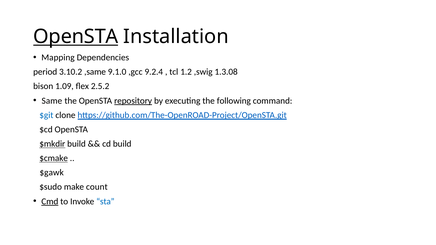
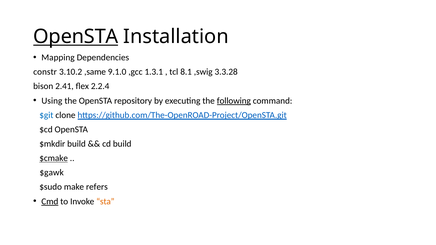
period: period -> constr
9.2.4: 9.2.4 -> 1.3.1
1.2: 1.2 -> 8.1
1.3.08: 1.3.08 -> 3.3.28
1.09: 1.09 -> 2.41
2.5.2: 2.5.2 -> 2.2.4
Same: Same -> Using
repository underline: present -> none
following underline: none -> present
$mkdir underline: present -> none
count: count -> refers
sta colour: blue -> orange
